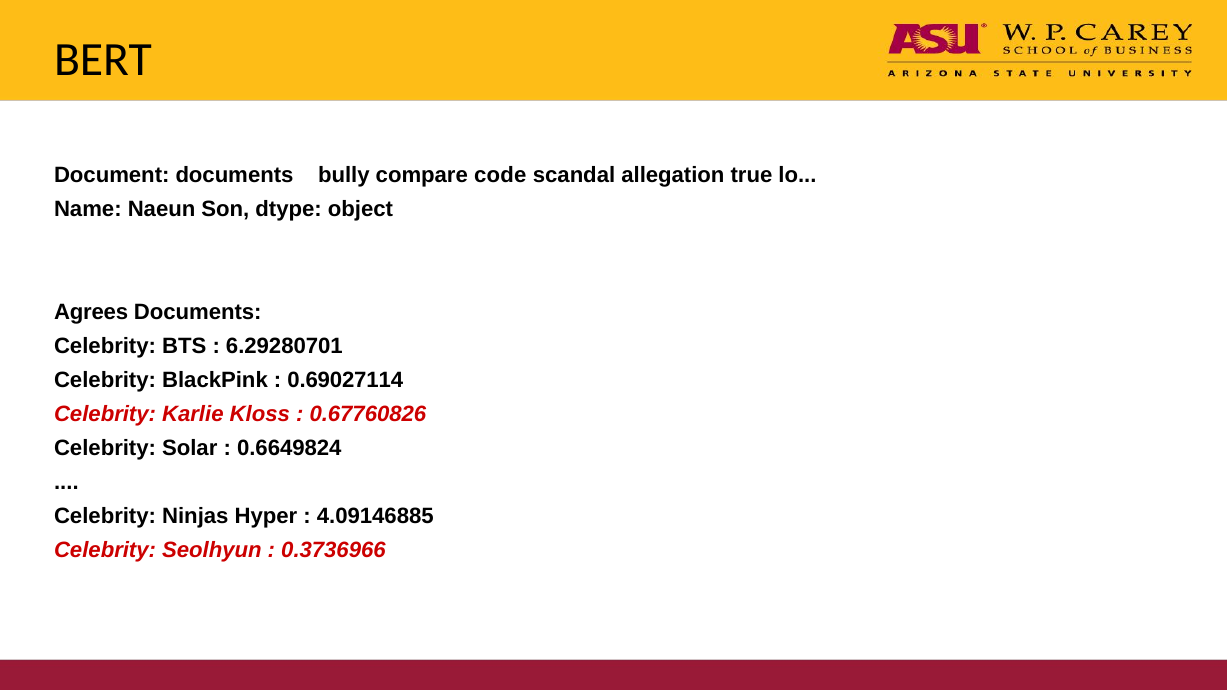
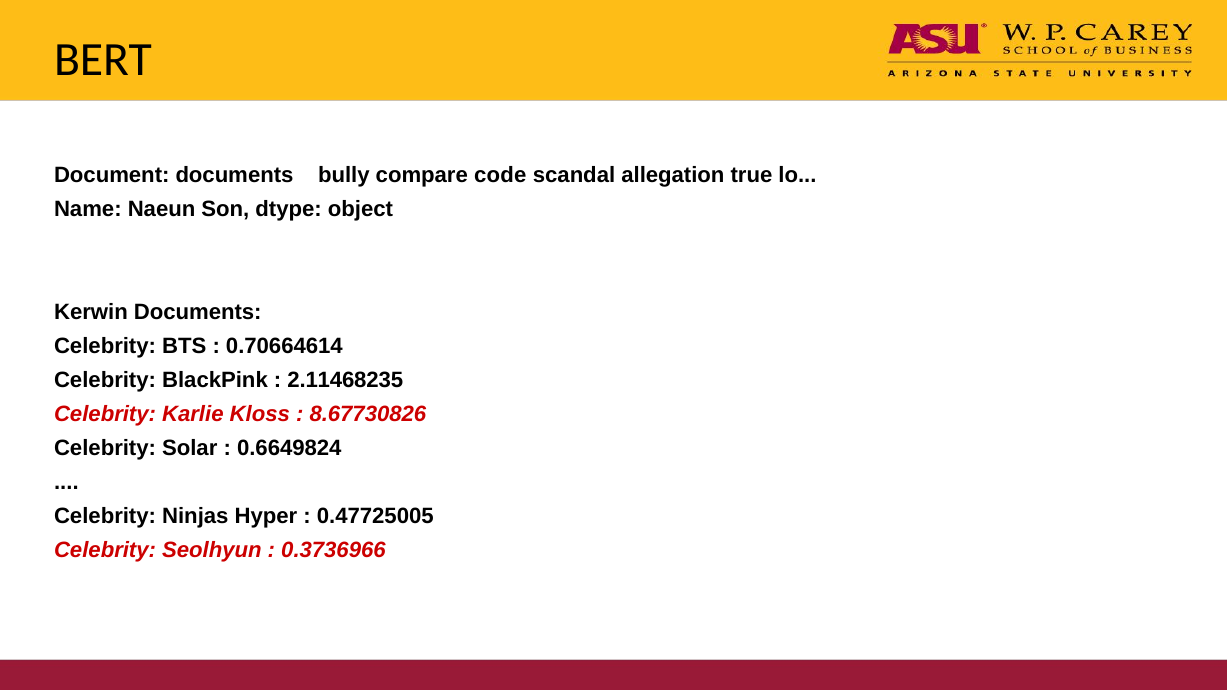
Agrees: Agrees -> Kerwin
6.29280701: 6.29280701 -> 0.70664614
0.69027114: 0.69027114 -> 2.11468235
0.67760826: 0.67760826 -> 8.67730826
4.09146885: 4.09146885 -> 0.47725005
